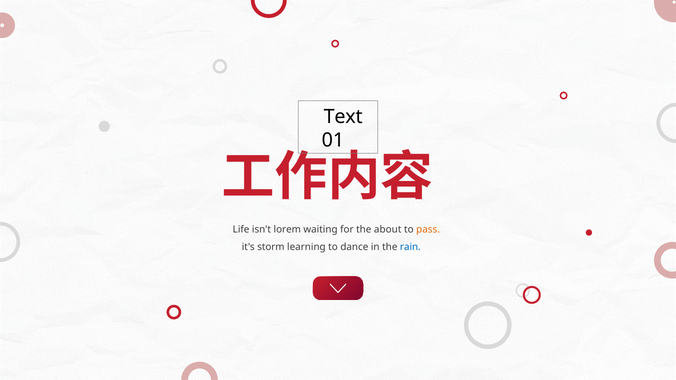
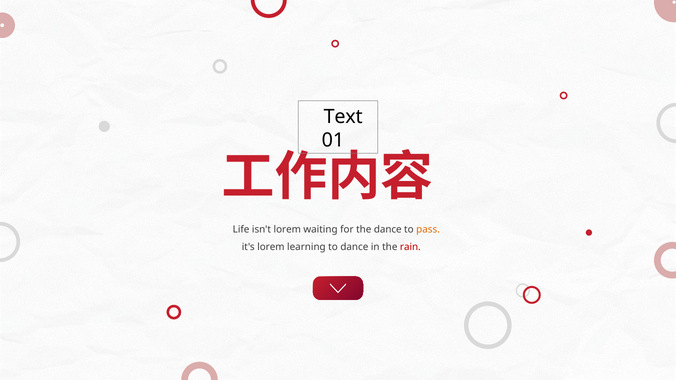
the about: about -> dance
it's storm: storm -> lorem
rain colour: blue -> red
